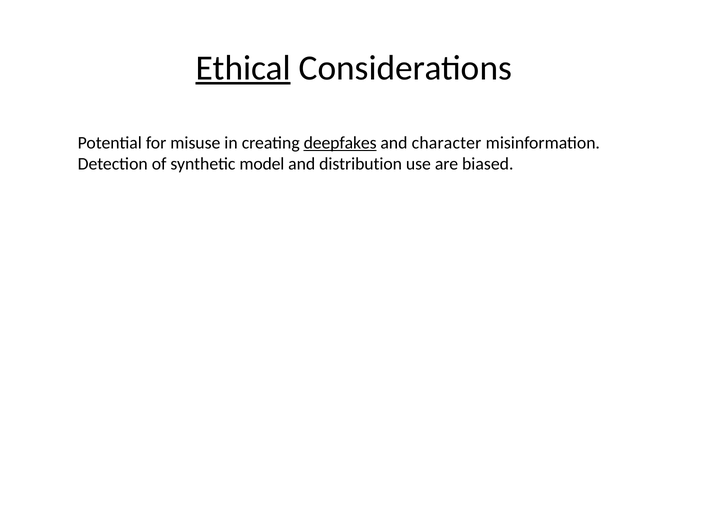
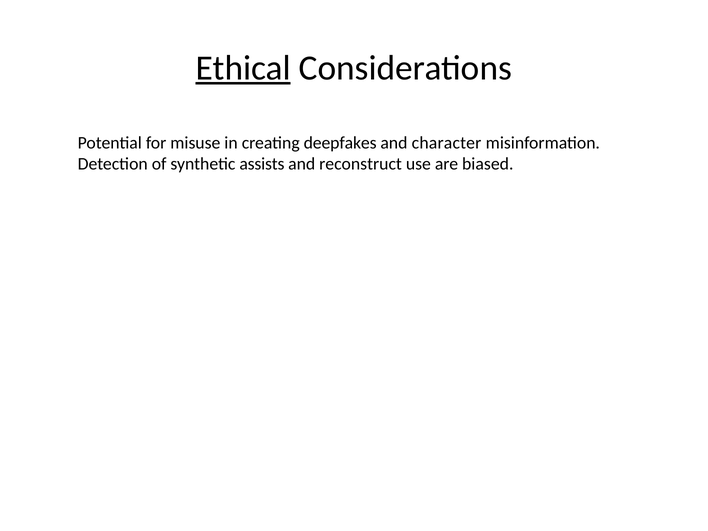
deepfakes underline: present -> none
model: model -> assists
distribution: distribution -> reconstruct
